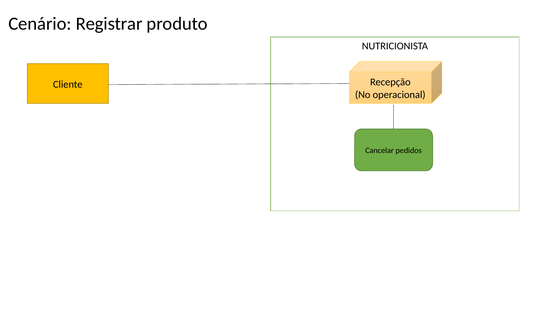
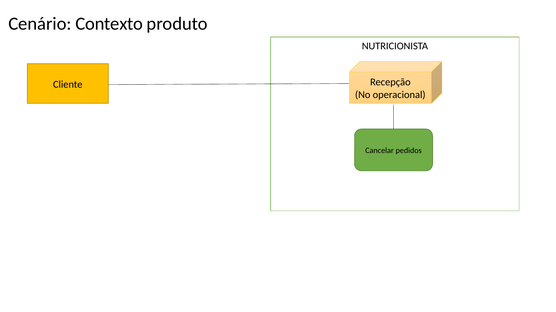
Registrar: Registrar -> Contexto
